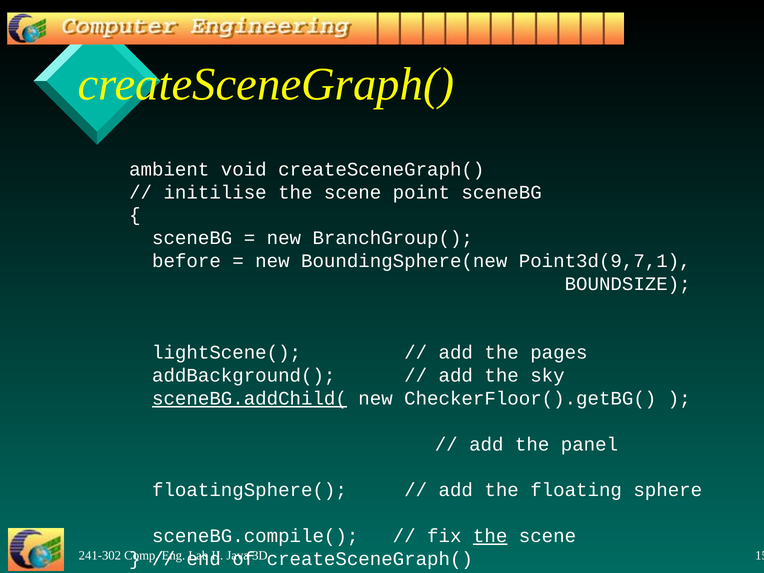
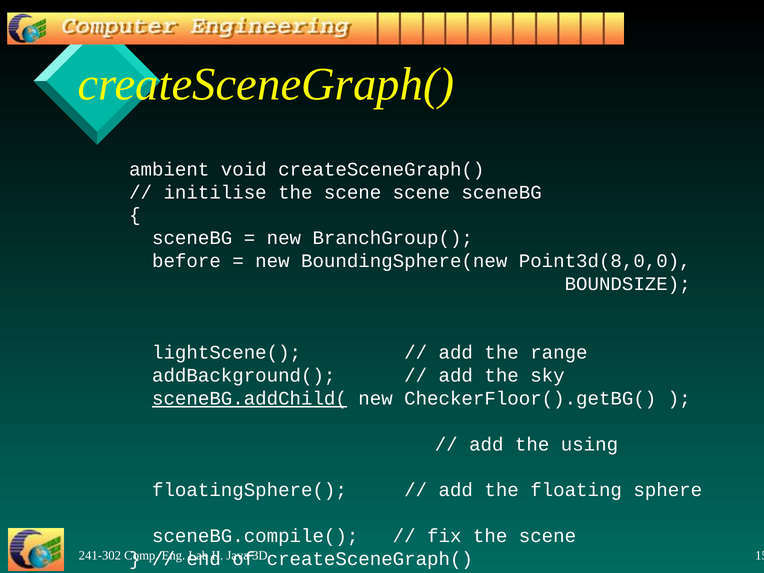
scene point: point -> scene
Point3d(9,7,1: Point3d(9,7,1 -> Point3d(8,0,0
pages: pages -> range
panel: panel -> using
the at (490, 536) underline: present -> none
